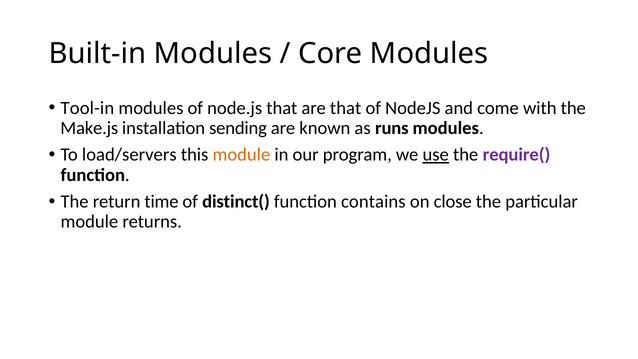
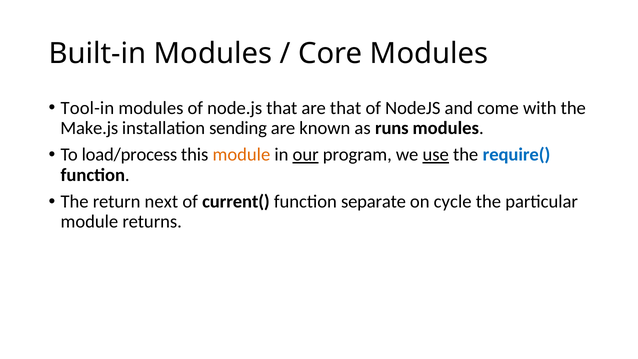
load/servers: load/servers -> load/process
our underline: none -> present
require( colour: purple -> blue
time: time -> next
distinct(: distinct( -> current(
contains: contains -> separate
close: close -> cycle
